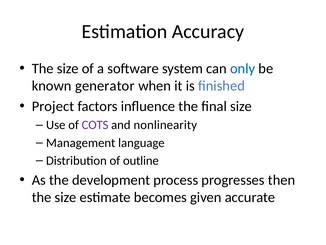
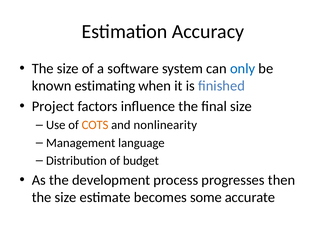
generator: generator -> estimating
COTS colour: purple -> orange
outline: outline -> budget
given: given -> some
